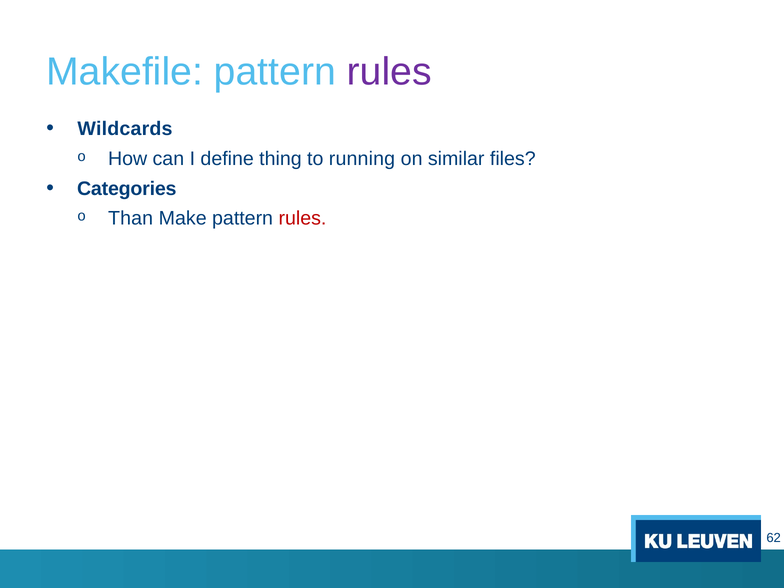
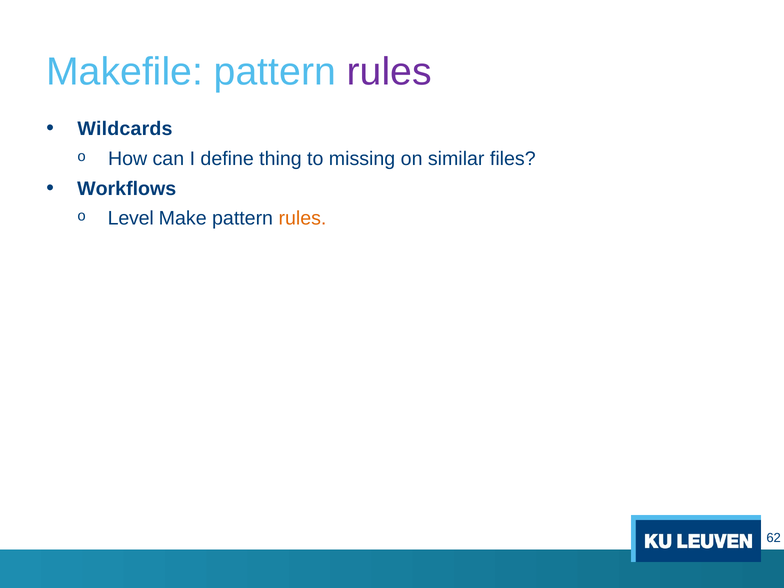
running: running -> missing
Categories: Categories -> Workflows
Than: Than -> Level
rules at (302, 218) colour: red -> orange
